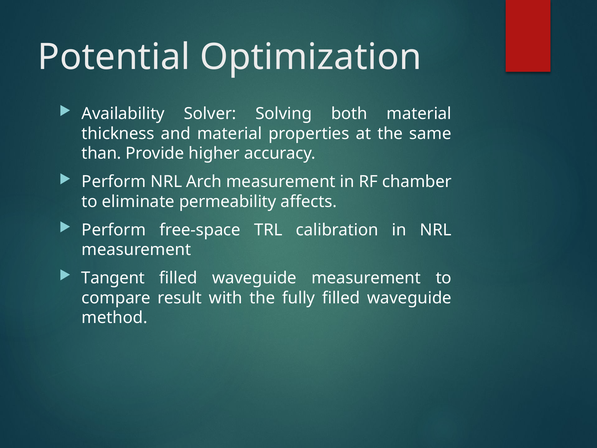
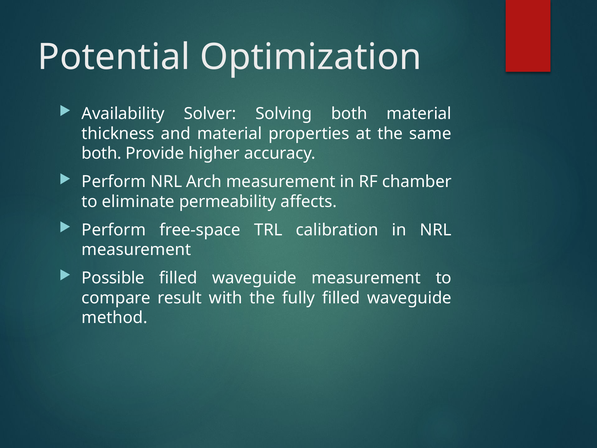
than at (101, 153): than -> both
Tangent: Tangent -> Possible
